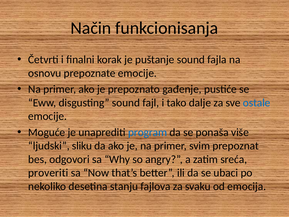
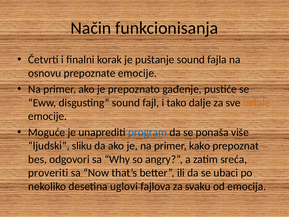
ostale colour: blue -> orange
svim: svim -> kako
stanju: stanju -> uglovi
